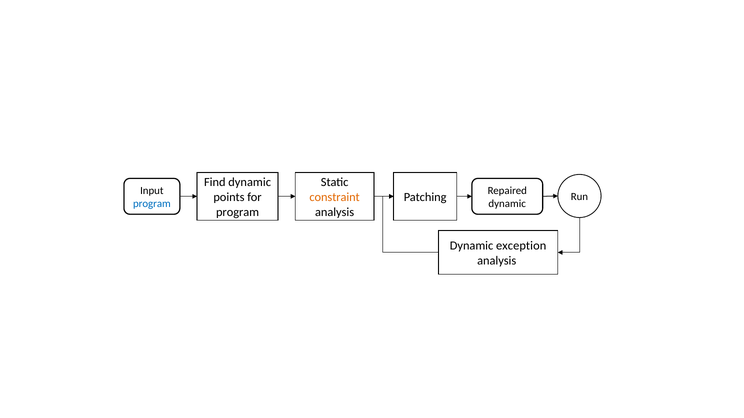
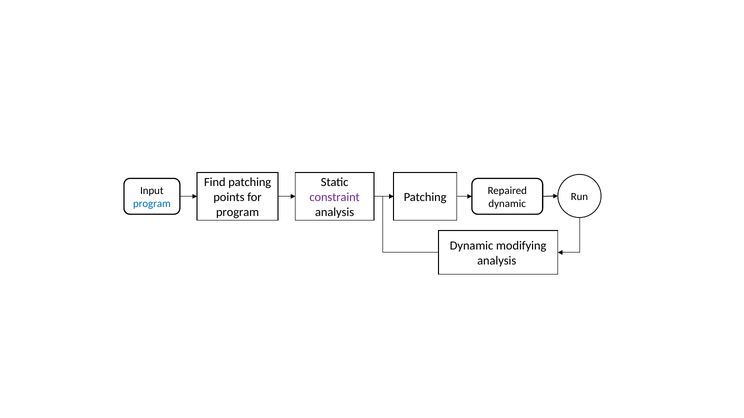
Find dynamic: dynamic -> patching
constraint colour: orange -> purple
exception: exception -> modifying
